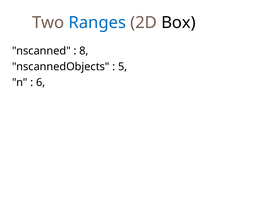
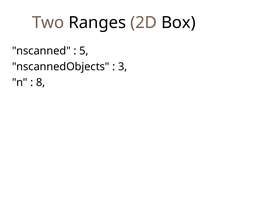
Ranges colour: blue -> black
8: 8 -> 5
5: 5 -> 3
6: 6 -> 8
